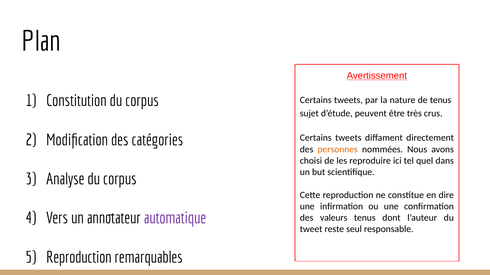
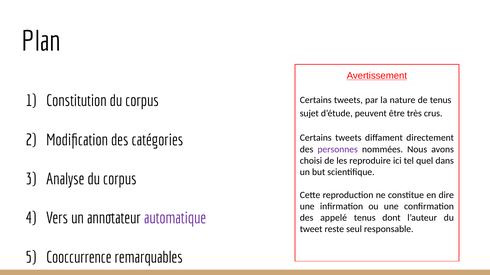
personnes colour: orange -> purple
valeurs: valeurs -> appelé
Reproduction at (79, 258): Reproduction -> Cooccurrence
